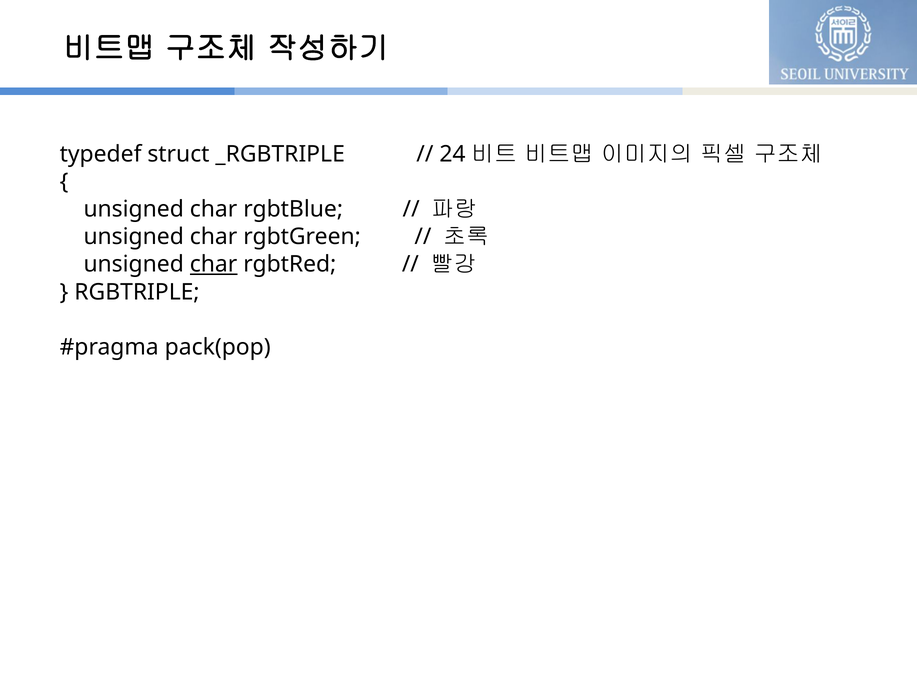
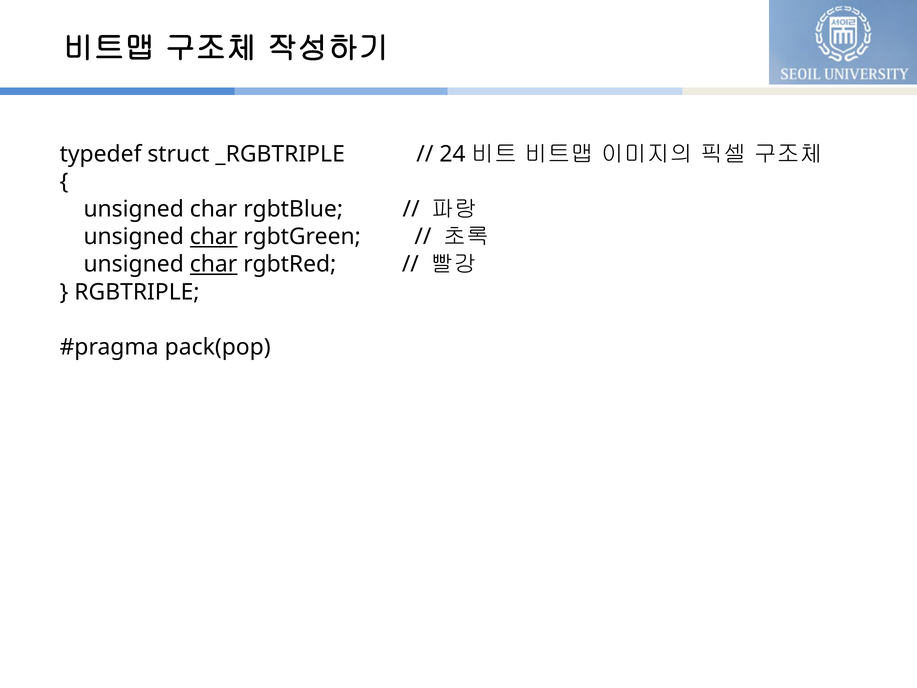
char at (214, 237) underline: none -> present
